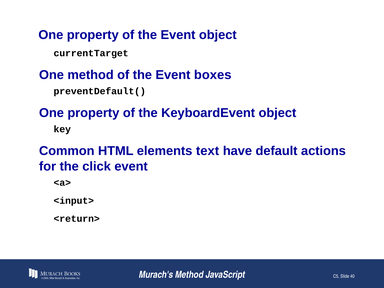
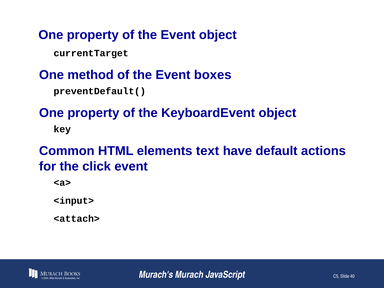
<return>: <return> -> <attach>
Murach's Method: Method -> Murach
